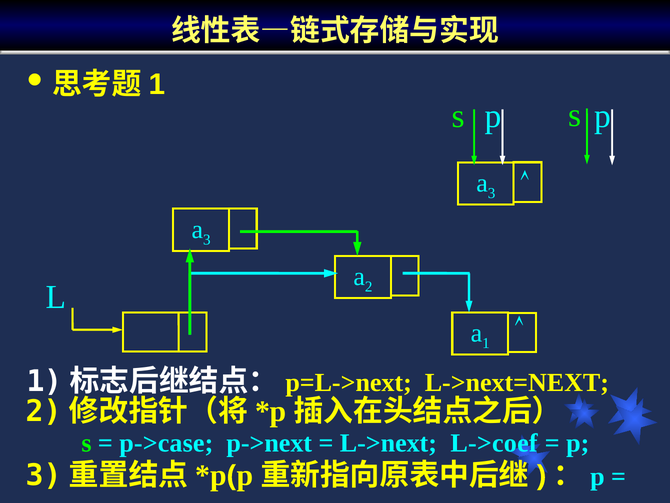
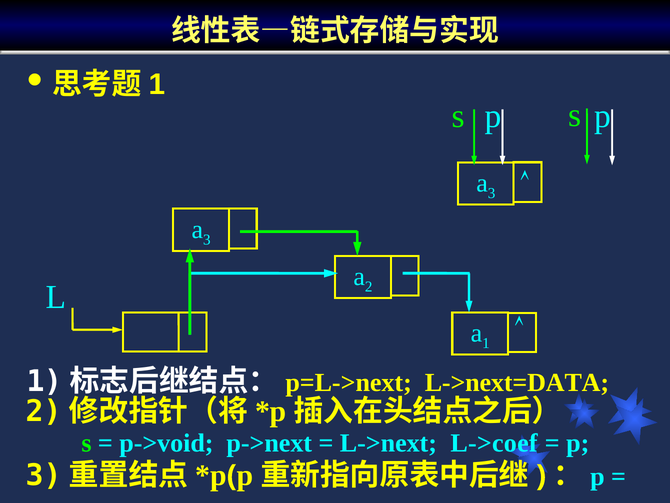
L->next=NEXT: L->next=NEXT -> L->next=DATA
p->case: p->case -> p->void
